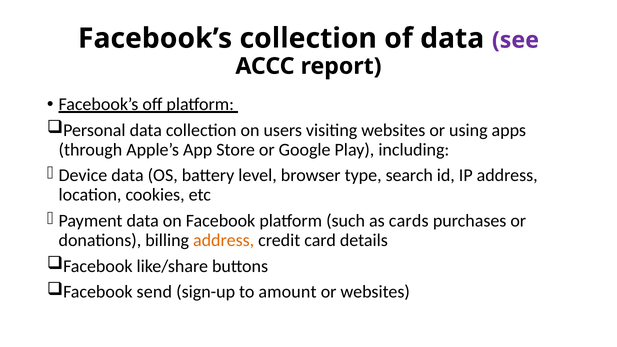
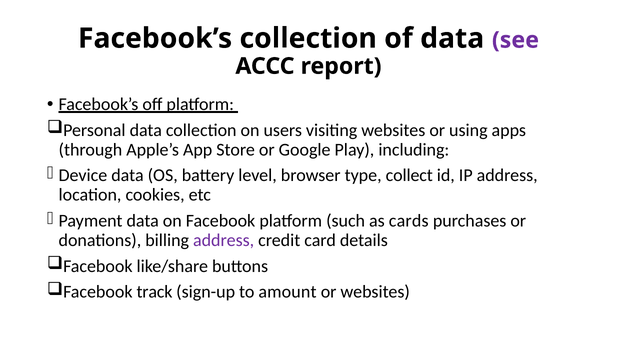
search: search -> collect
address at (224, 240) colour: orange -> purple
send: send -> track
